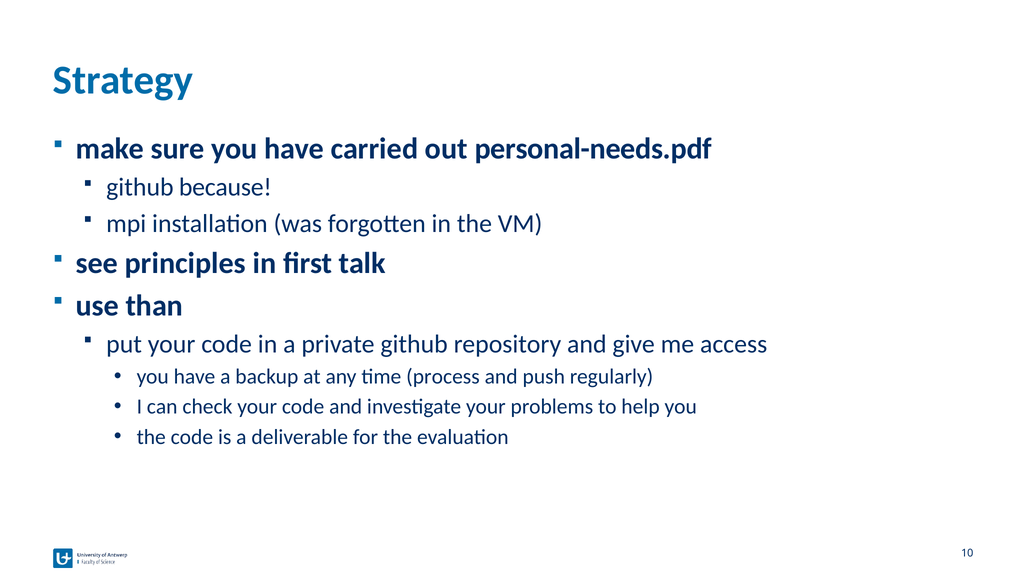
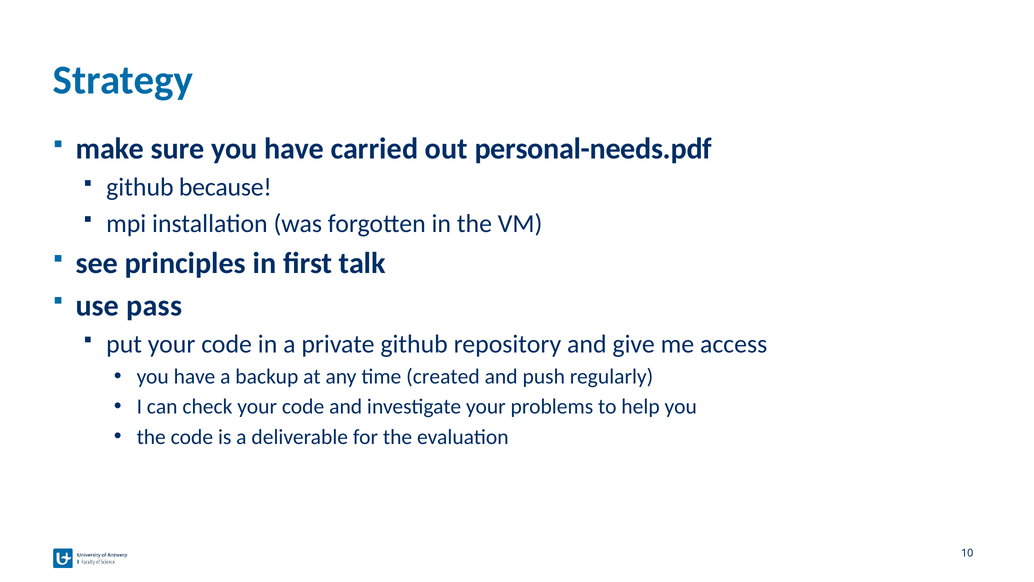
than: than -> pass
process: process -> created
